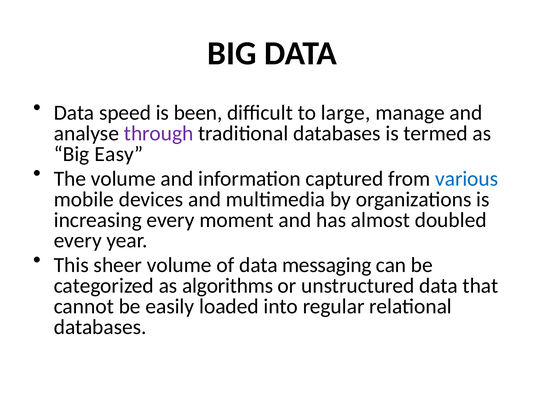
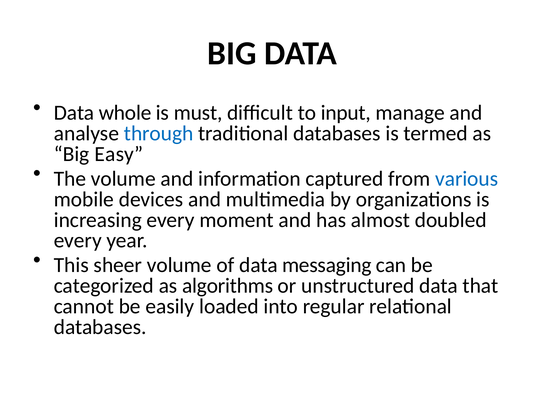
speed: speed -> whole
been: been -> must
large: large -> input
through colour: purple -> blue
